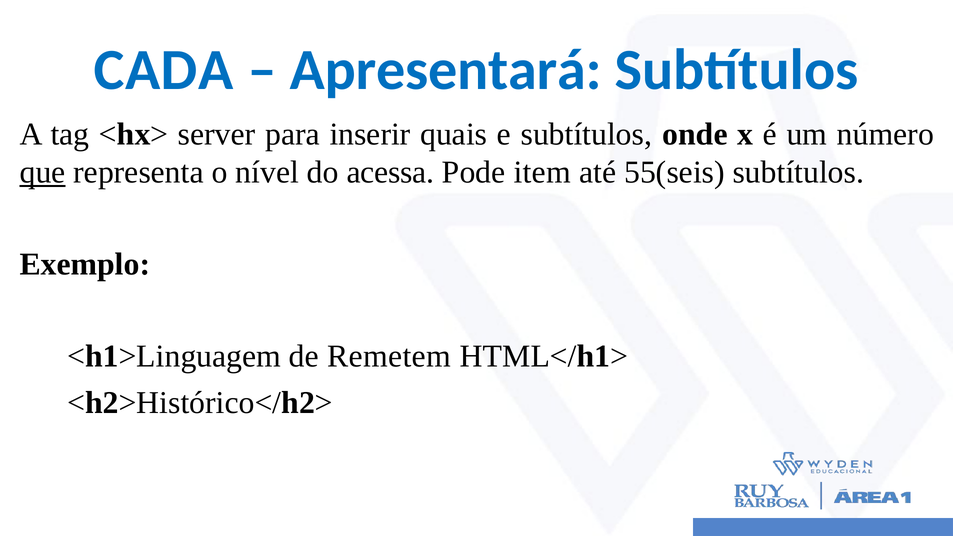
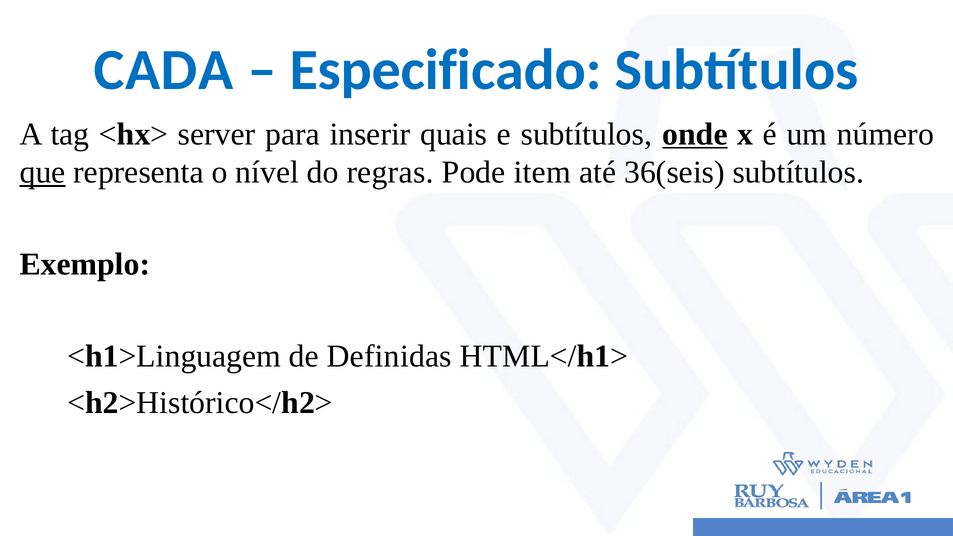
Apresentará: Apresentará -> Especificado
onde underline: none -> present
acessa: acessa -> regras
55(seis: 55(seis -> 36(seis
Remetem: Remetem -> Definidas
